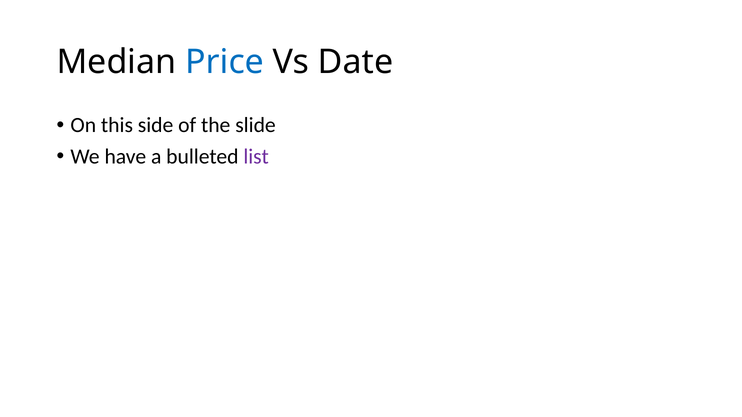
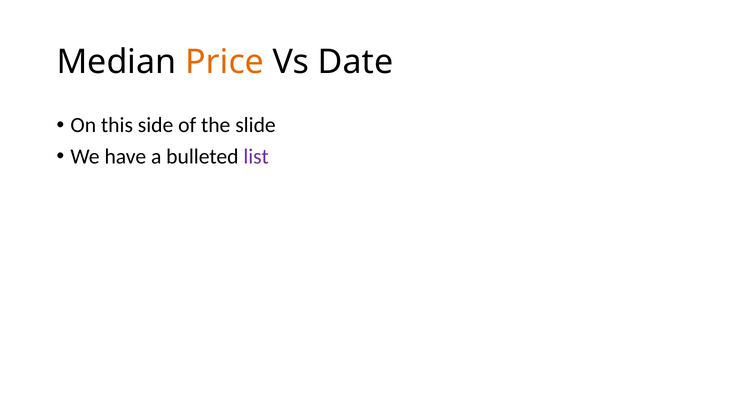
Price colour: blue -> orange
